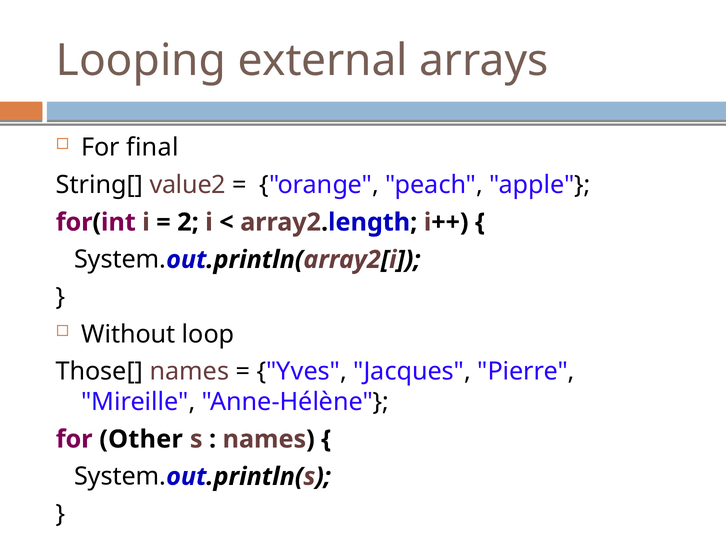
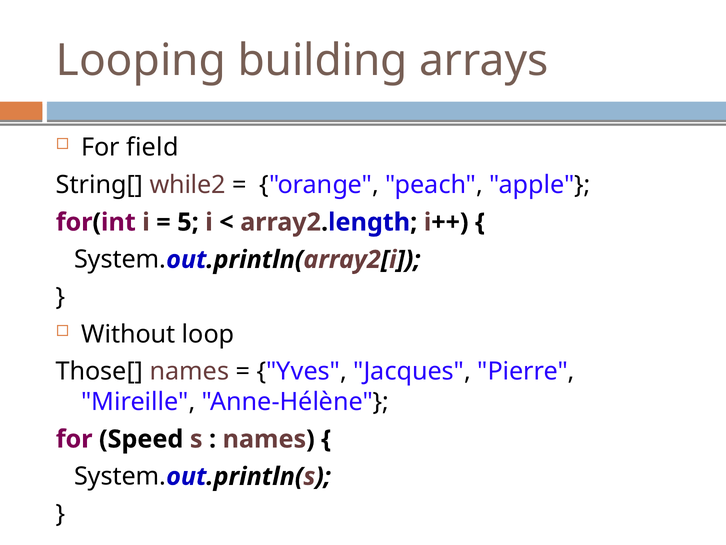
external: external -> building
final: final -> field
value2: value2 -> while2
2: 2 -> 5
Other: Other -> Speed
